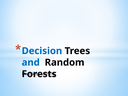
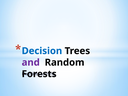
and colour: blue -> purple
